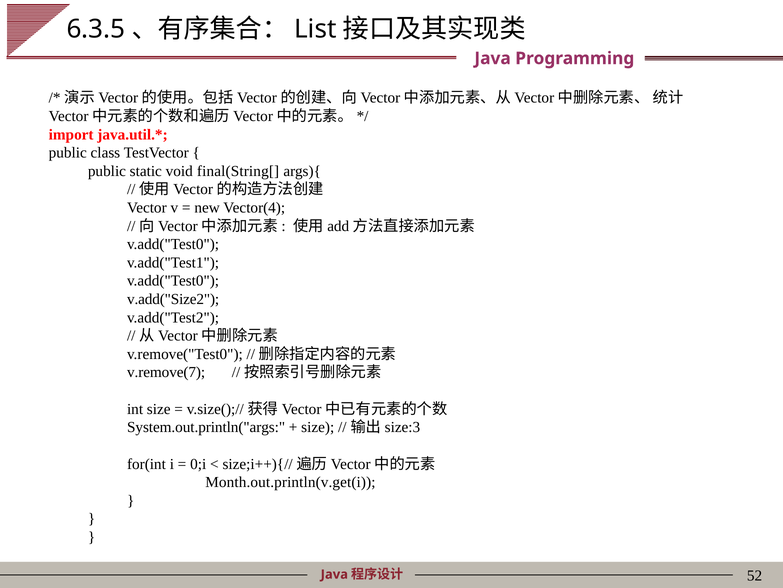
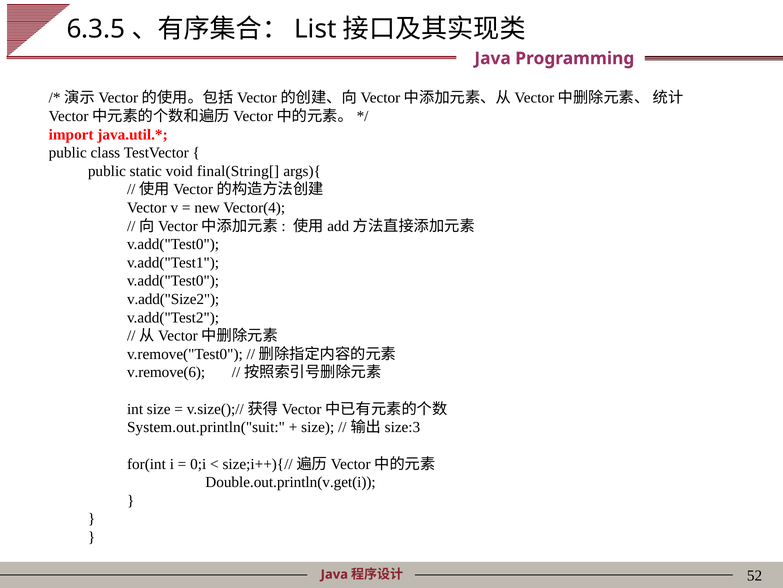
v.remove(7: v.remove(7 -> v.remove(6
System.out.println("args: System.out.println("args -> System.out.println("suit
Month.out.println(v.get(i: Month.out.println(v.get(i -> Double.out.println(v.get(i
